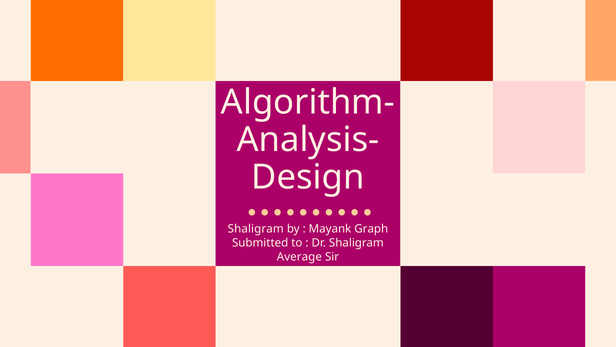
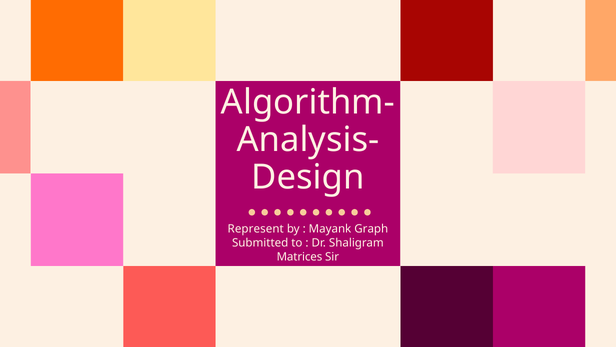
Shaligram at (256, 229): Shaligram -> Represent
Average: Average -> Matrices
